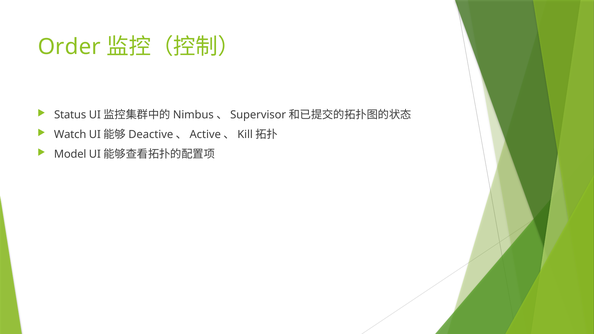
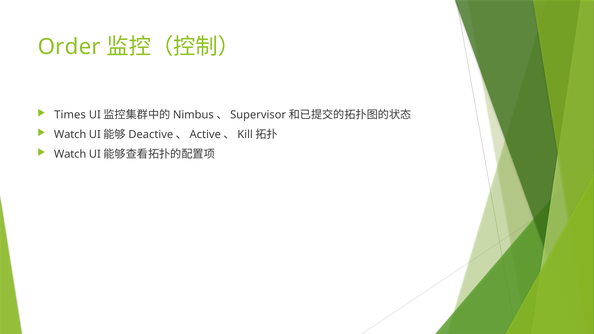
Status: Status -> Times
Model at (70, 154): Model -> Watch
